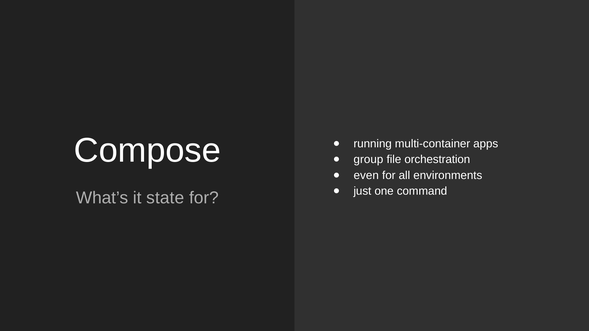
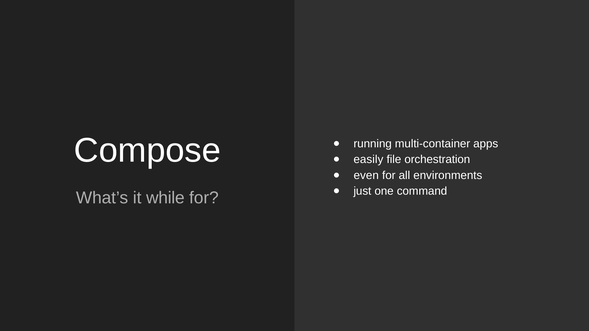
group: group -> easily
state: state -> while
